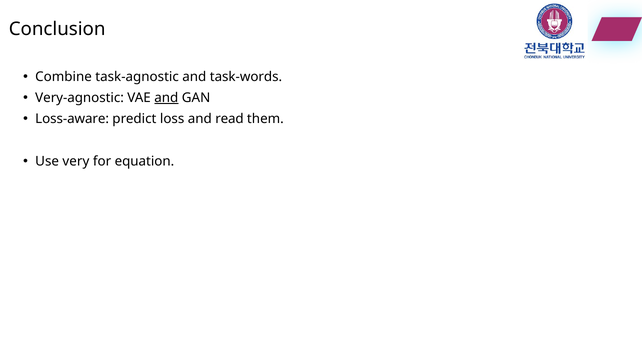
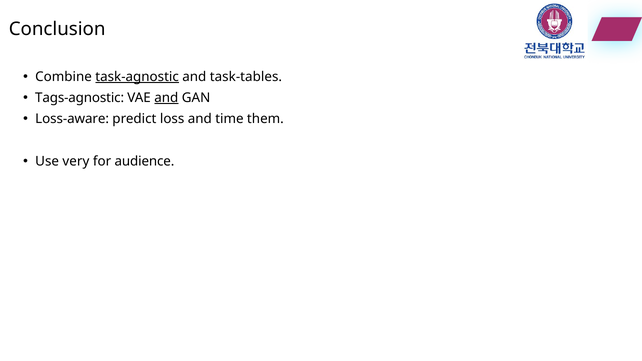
task-agnostic underline: none -> present
task-words: task-words -> task-tables
Very-agnostic: Very-agnostic -> Tags-agnostic
read: read -> time
equation: equation -> audience
